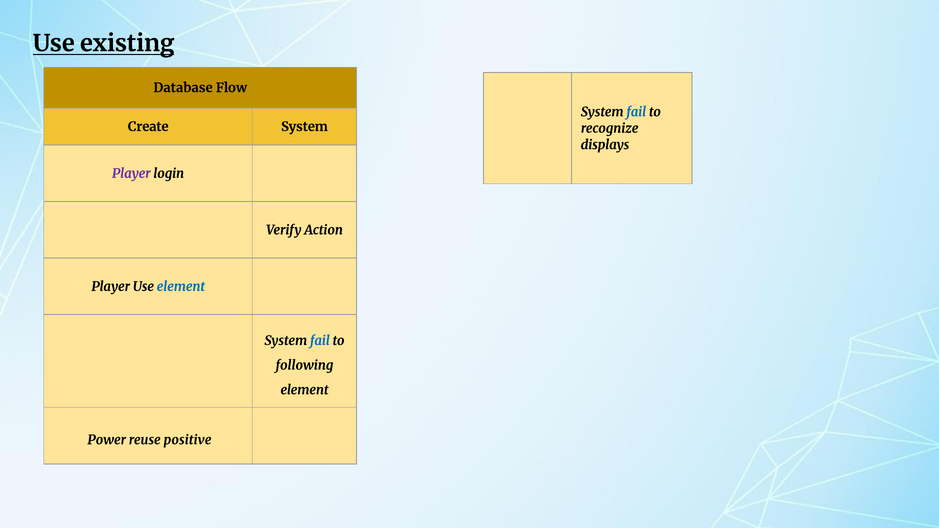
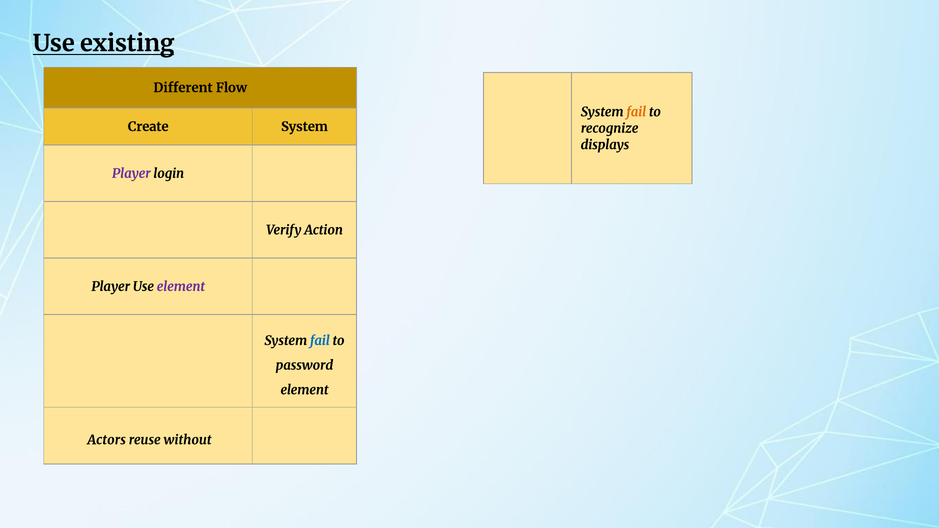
Database: Database -> Different
fail at (636, 112) colour: blue -> orange
element at (181, 287) colour: blue -> purple
following: following -> password
Power: Power -> Actors
positive: positive -> without
